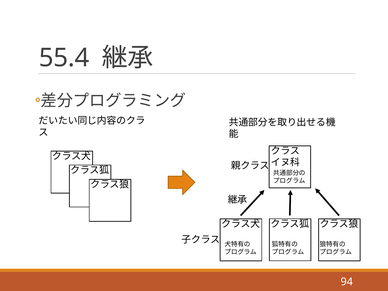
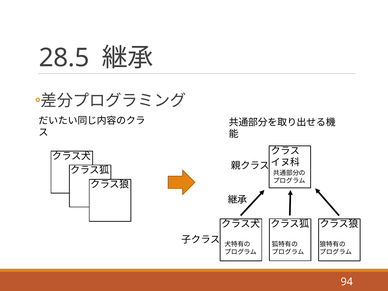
55.4: 55.4 -> 28.5
